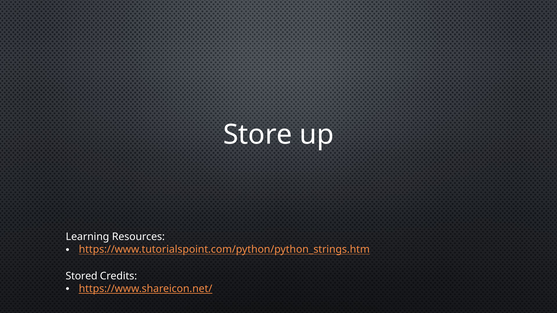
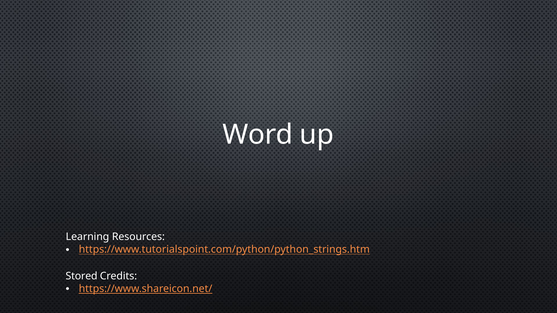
Store: Store -> Word
